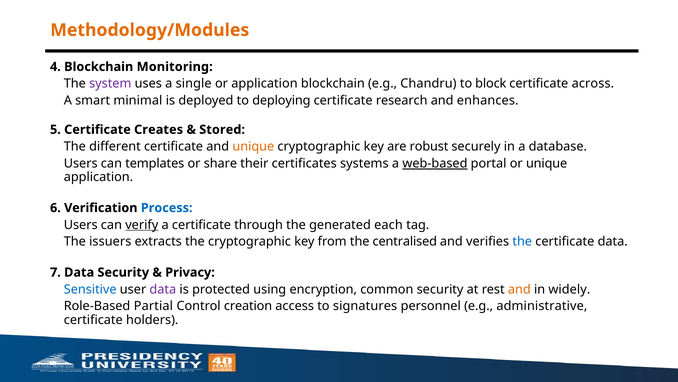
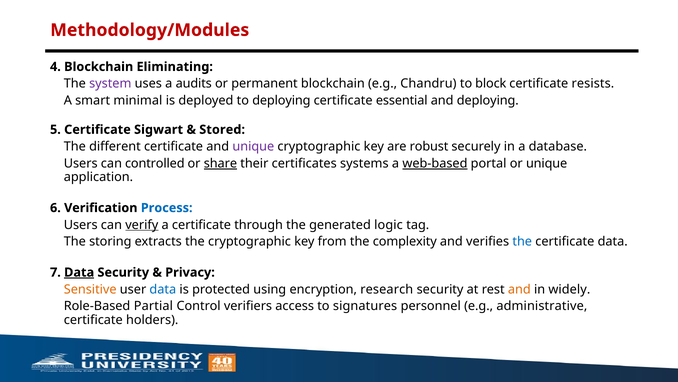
Methodology/Modules colour: orange -> red
Monitoring: Monitoring -> Eliminating
single: single -> audits
or application: application -> permanent
across: across -> resists
research: research -> essential
and enhances: enhances -> deploying
Creates: Creates -> Sigwart
unique at (253, 146) colour: orange -> purple
templates: templates -> controlled
share underline: none -> present
each: each -> logic
issuers: issuers -> storing
centralised: centralised -> complexity
Data at (79, 272) underline: none -> present
Sensitive colour: blue -> orange
data at (163, 289) colour: purple -> blue
common: common -> research
creation: creation -> verifiers
